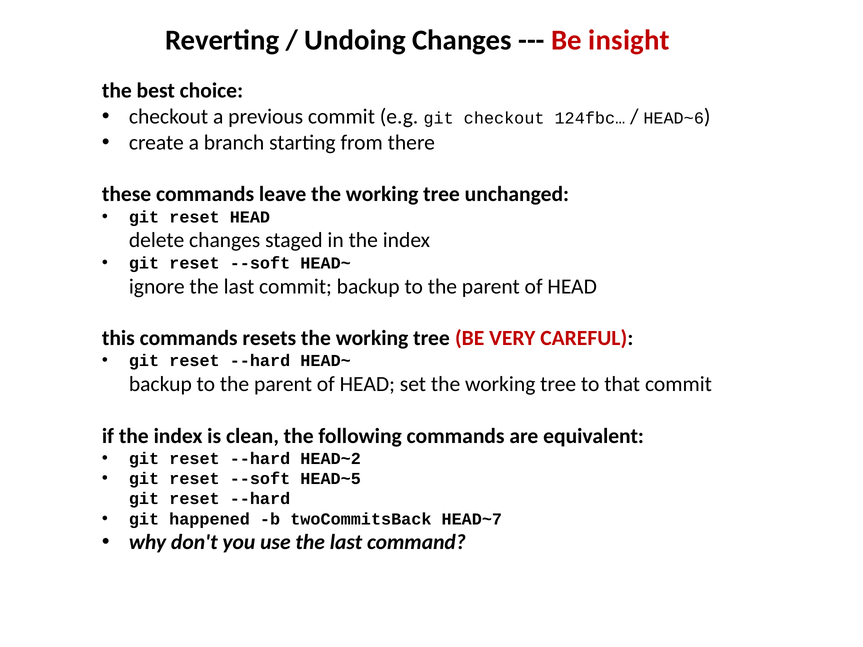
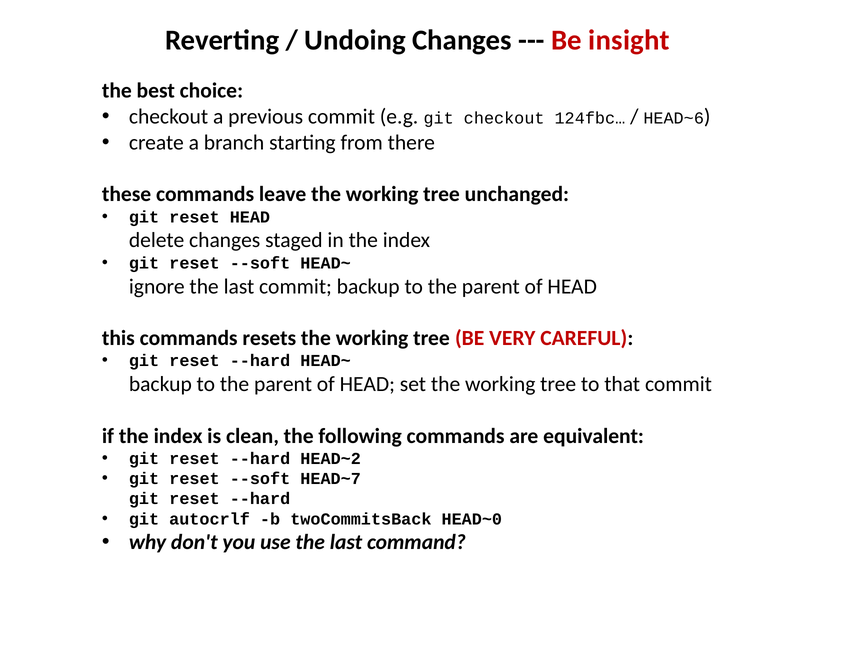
HEAD~5: HEAD~5 -> HEAD~7
happened: happened -> autocrlf
HEAD~7: HEAD~7 -> HEAD~0
